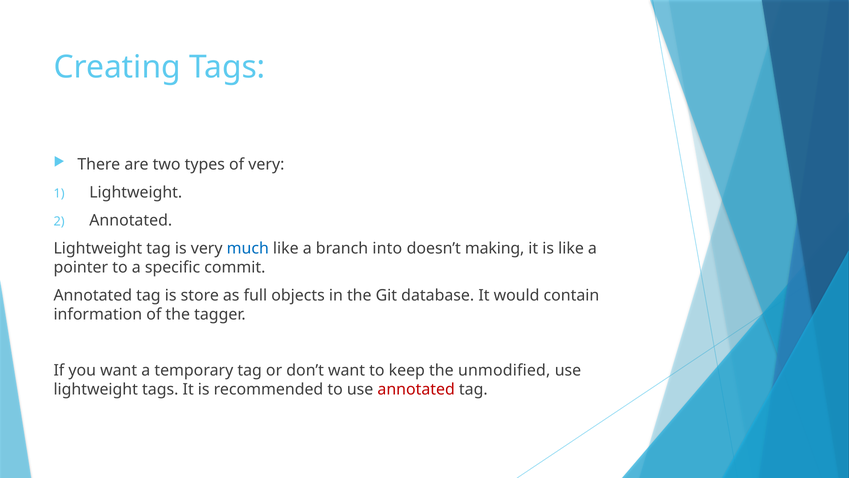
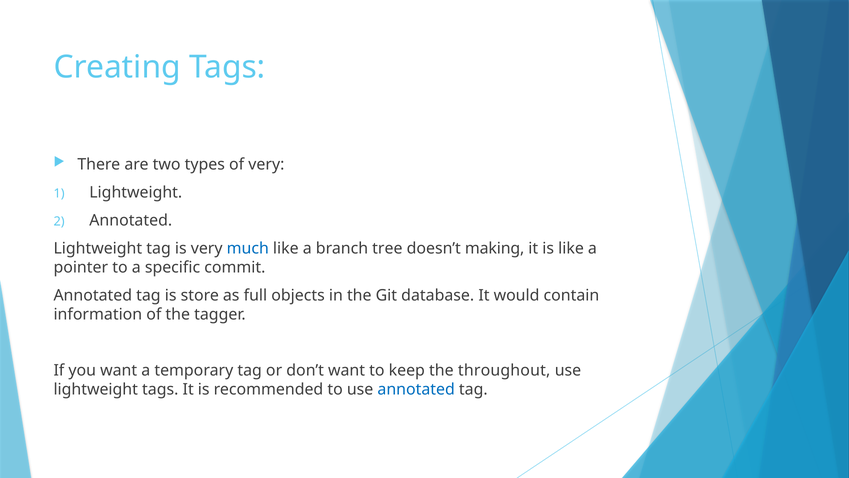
into: into -> tree
unmodified: unmodified -> throughout
annotated at (416, 389) colour: red -> blue
